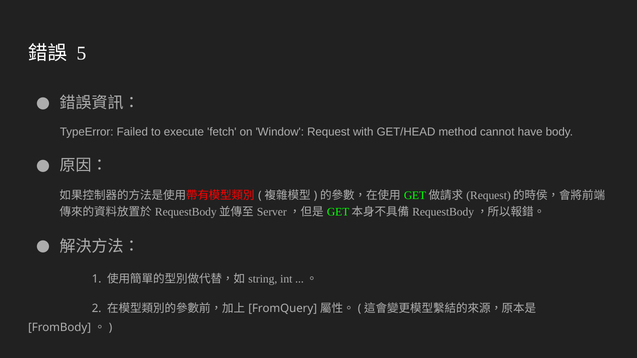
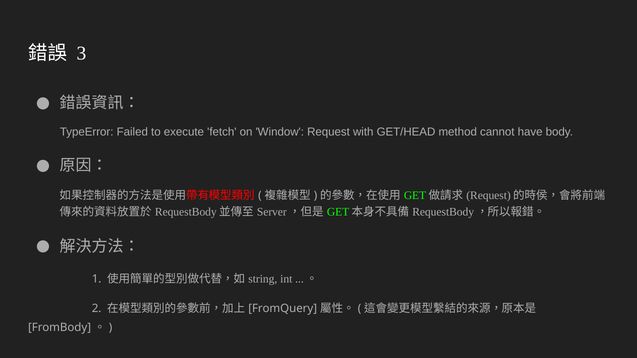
5: 5 -> 3
